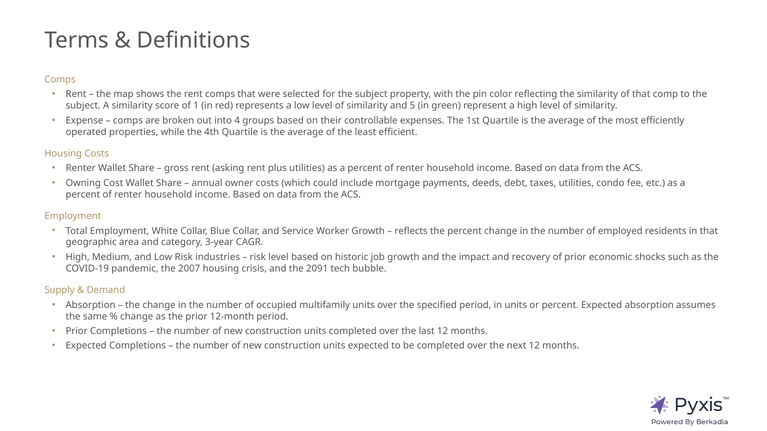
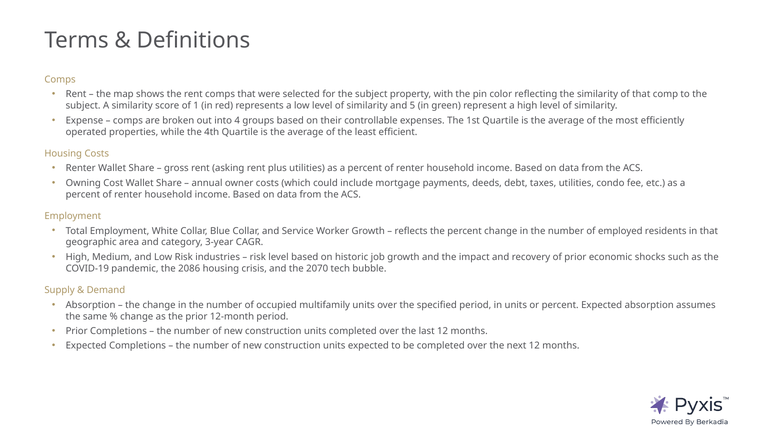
2007: 2007 -> 2086
2091: 2091 -> 2070
